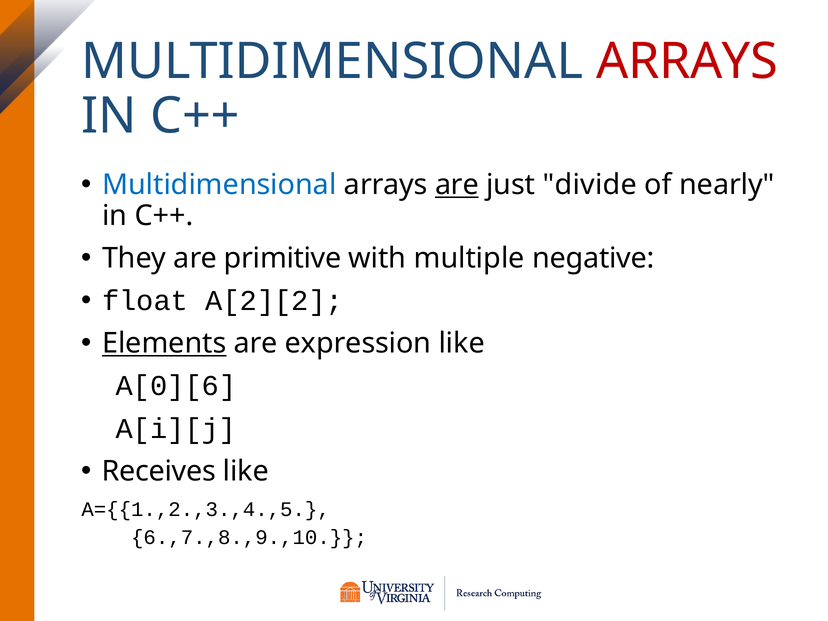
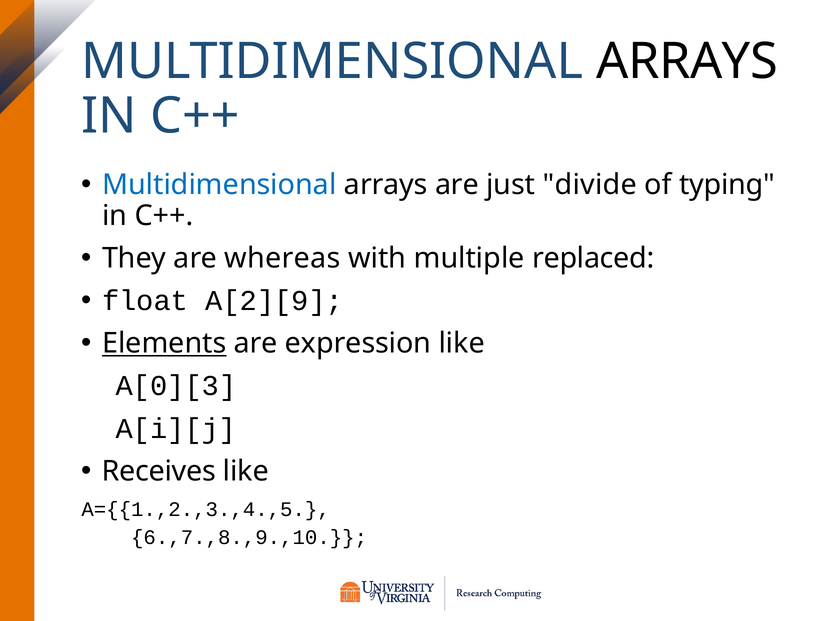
ARRAYS at (687, 61) colour: red -> black
are at (457, 185) underline: present -> none
nearly: nearly -> typing
primitive: primitive -> whereas
negative: negative -> replaced
A[2][2: A[2][2 -> A[2][9
A[0][6: A[0][6 -> A[0][3
